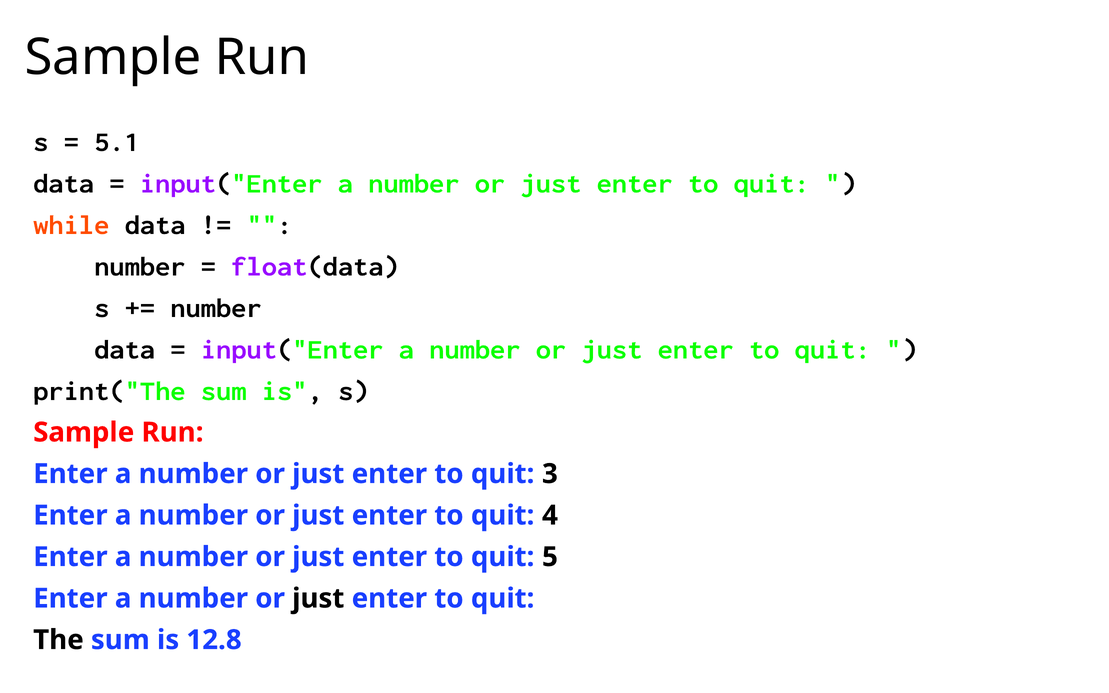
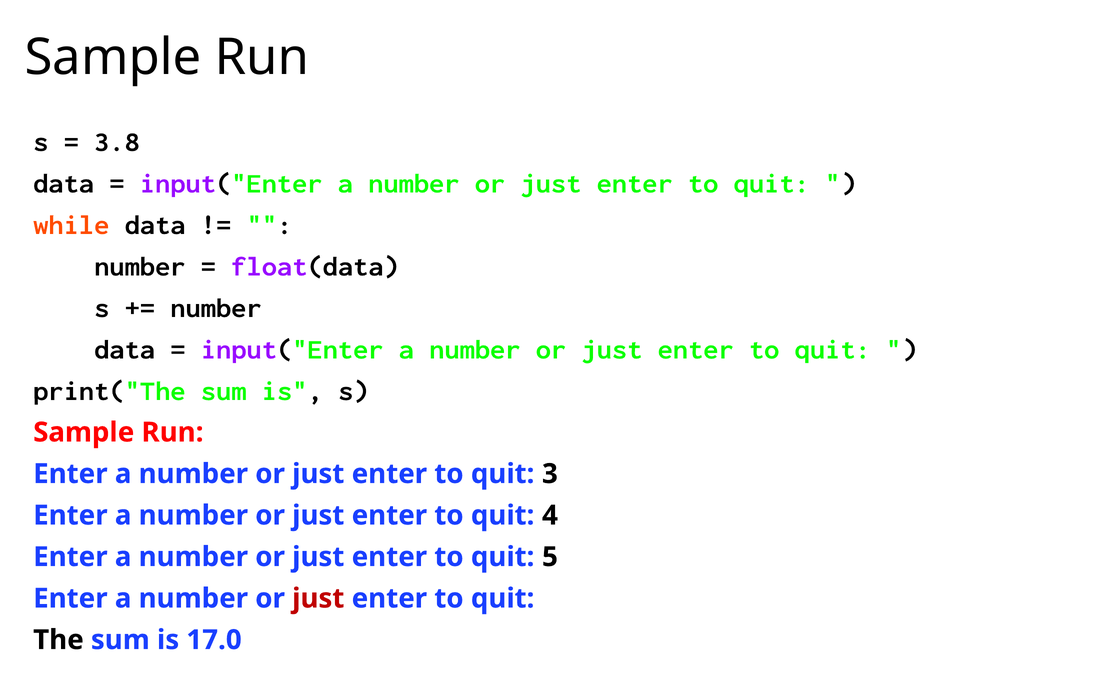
5.1: 5.1 -> 3.8
just at (318, 599) colour: black -> red
12.8: 12.8 -> 17.0
